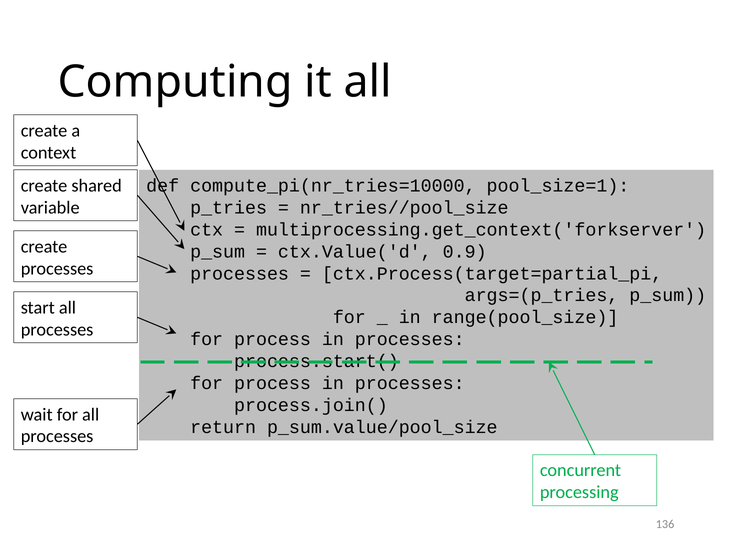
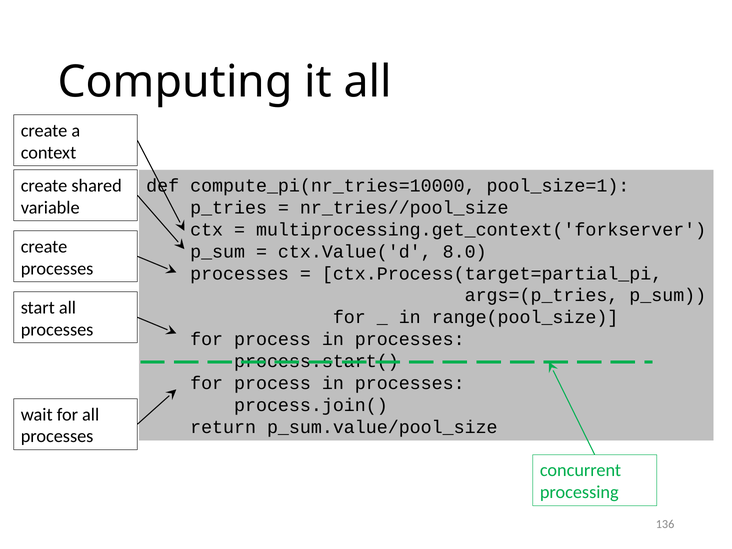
0.9: 0.9 -> 8.0
